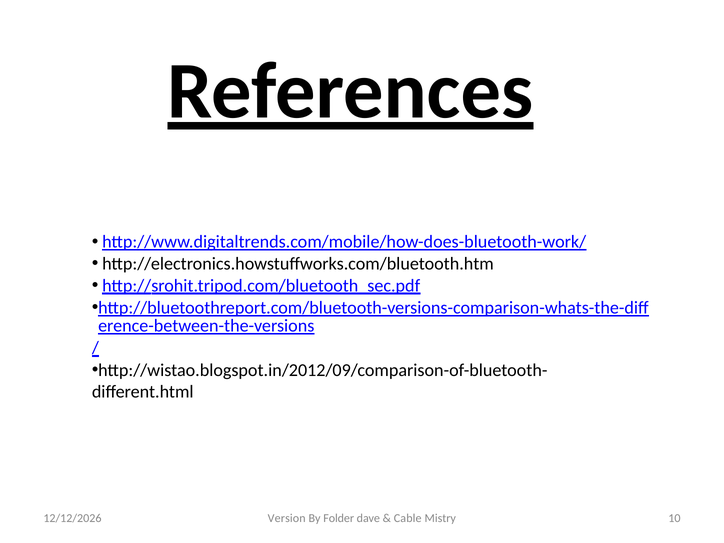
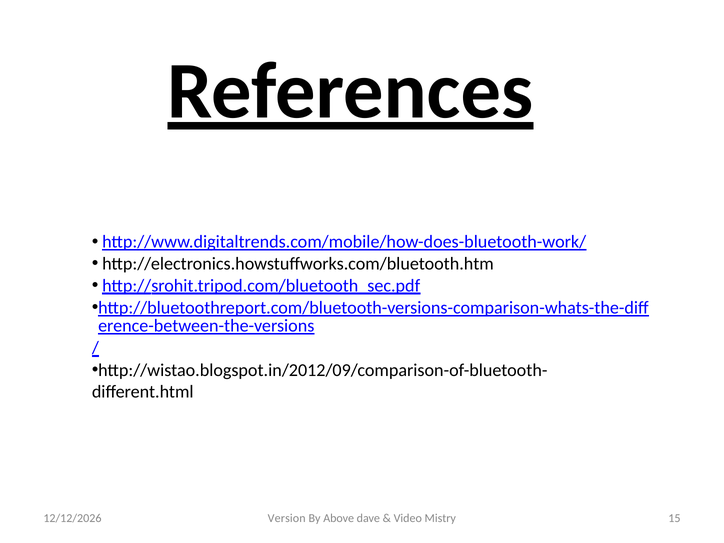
Folder: Folder -> Above
Cable: Cable -> Video
10: 10 -> 15
